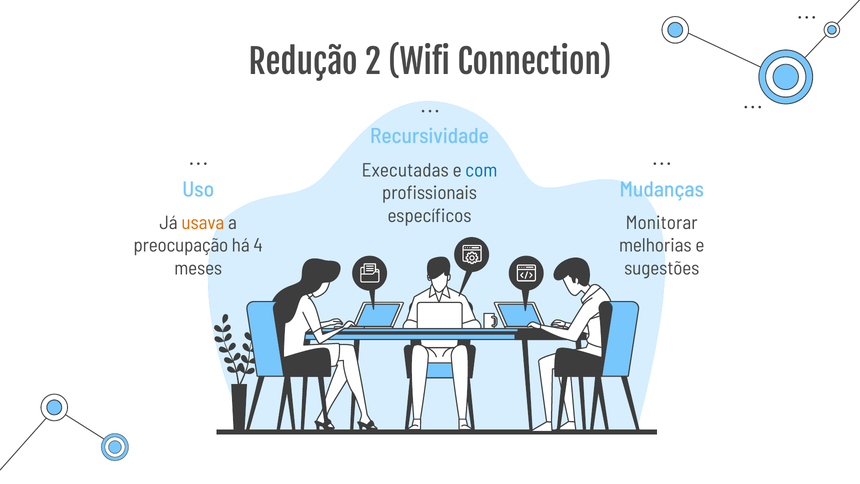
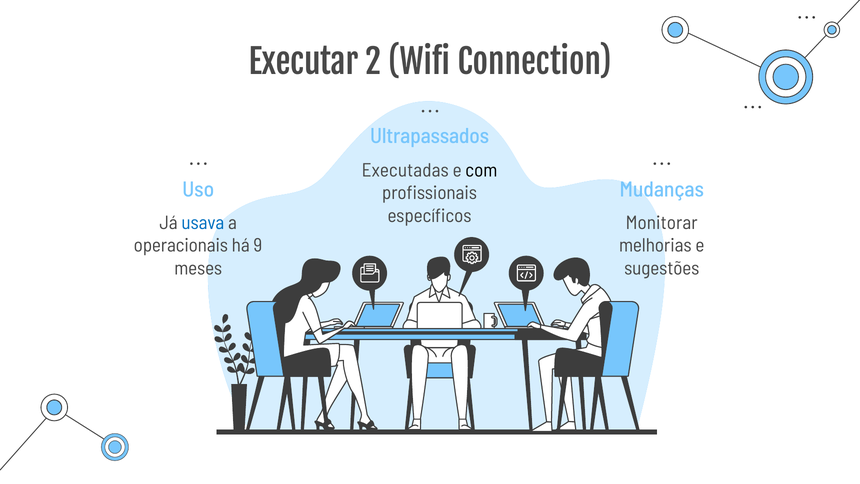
Redução: Redução -> Executar
Recursividade: Recursividade -> Ultrapassados
com colour: blue -> black
usava colour: orange -> blue
preocupação: preocupação -> operacionais
4: 4 -> 9
